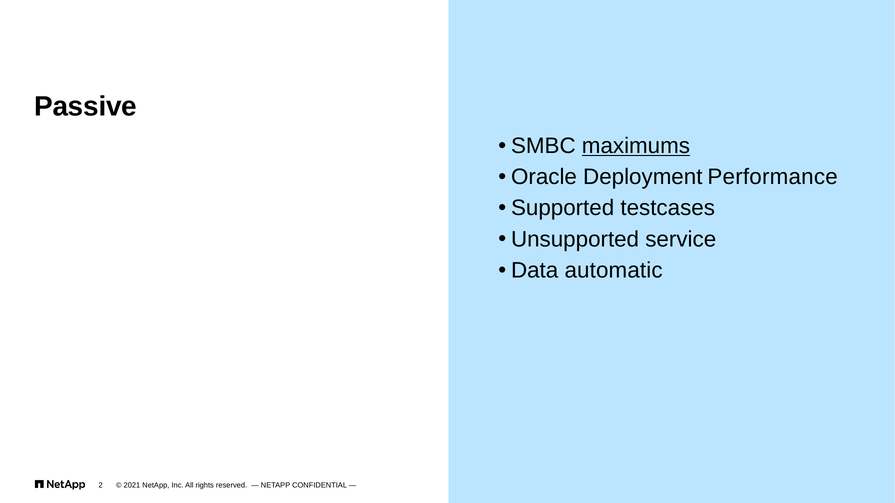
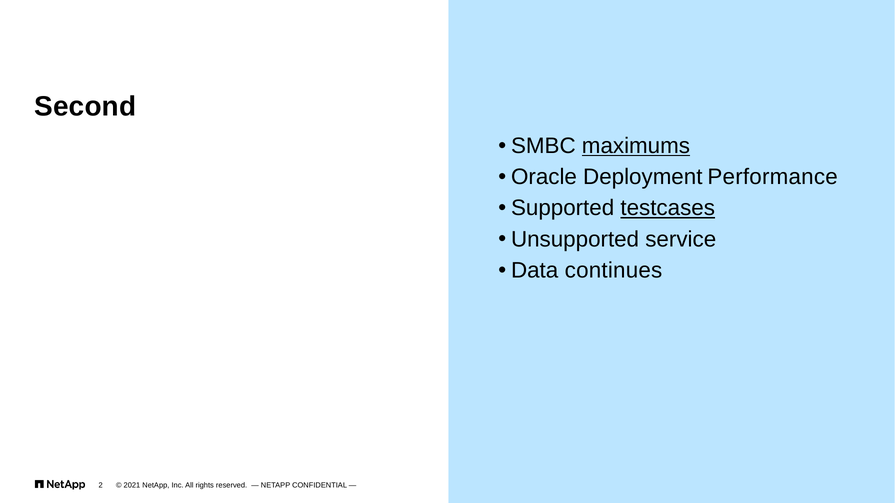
Passive: Passive -> Second
testcases underline: none -> present
automatic: automatic -> continues
